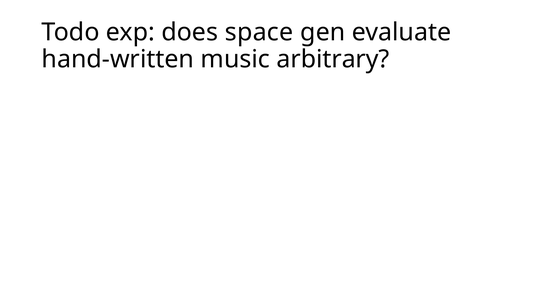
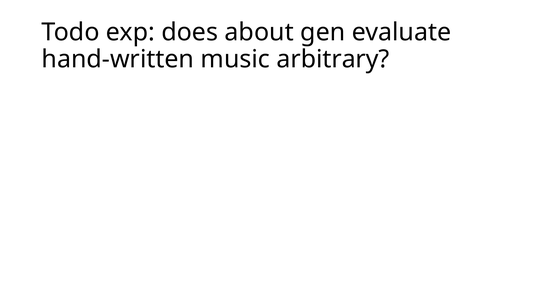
space: space -> about
